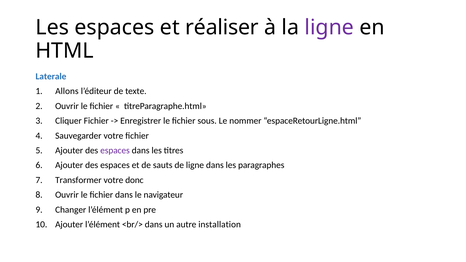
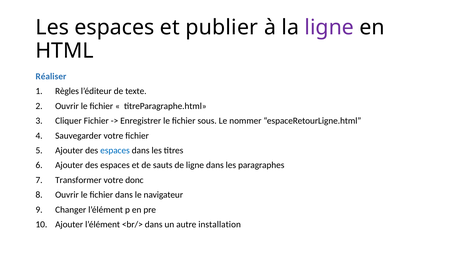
réaliser: réaliser -> publier
Laterale: Laterale -> Réaliser
Allons: Allons -> Règles
espaces at (115, 151) colour: purple -> blue
